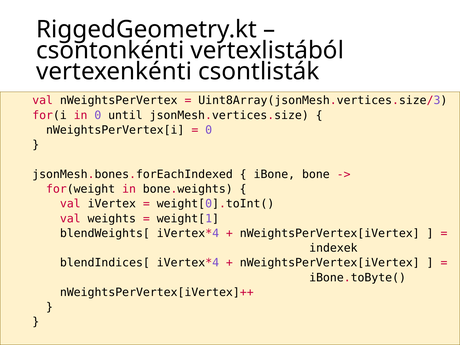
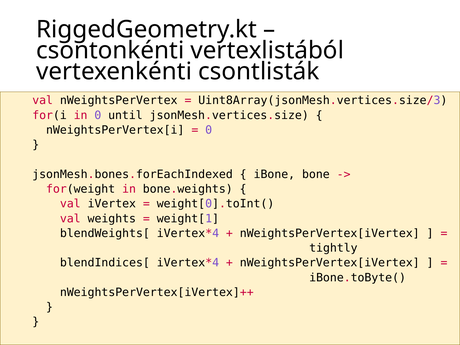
indexek: indexek -> tightly
